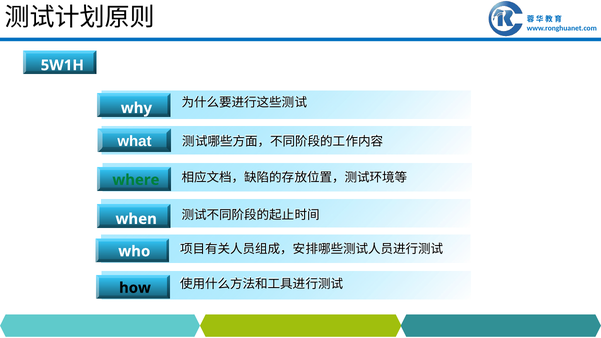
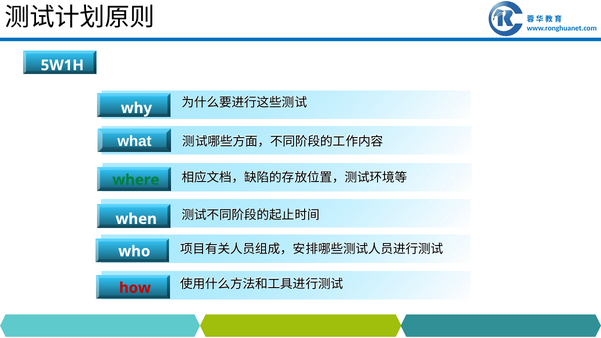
how colour: black -> red
